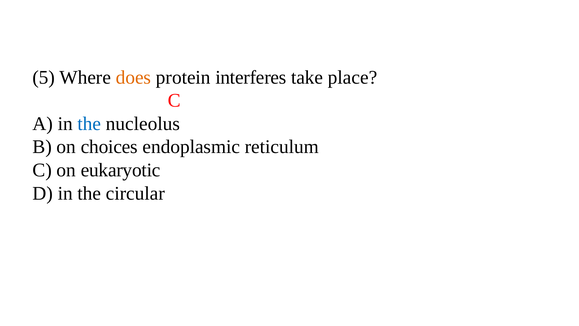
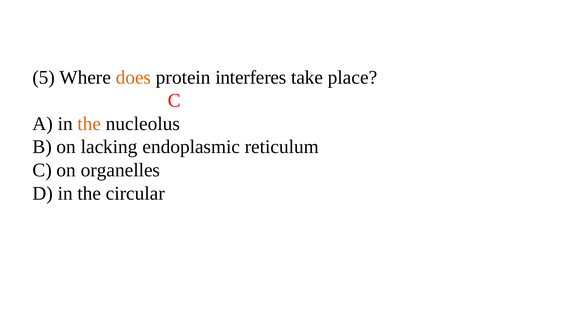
the at (89, 124) colour: blue -> orange
choices: choices -> lacking
eukaryotic: eukaryotic -> organelles
